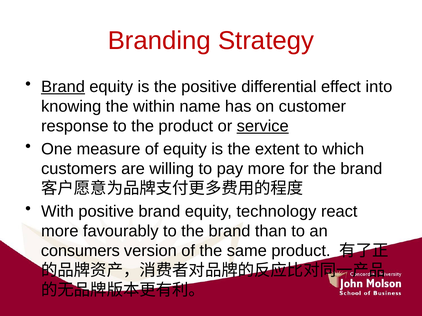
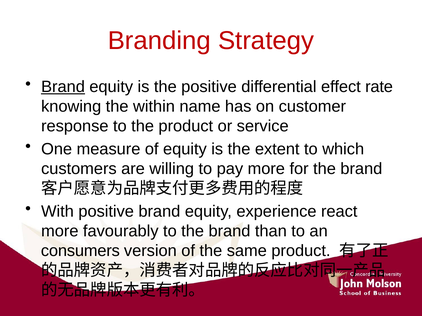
into: into -> rate
service underline: present -> none
technology: technology -> experience
